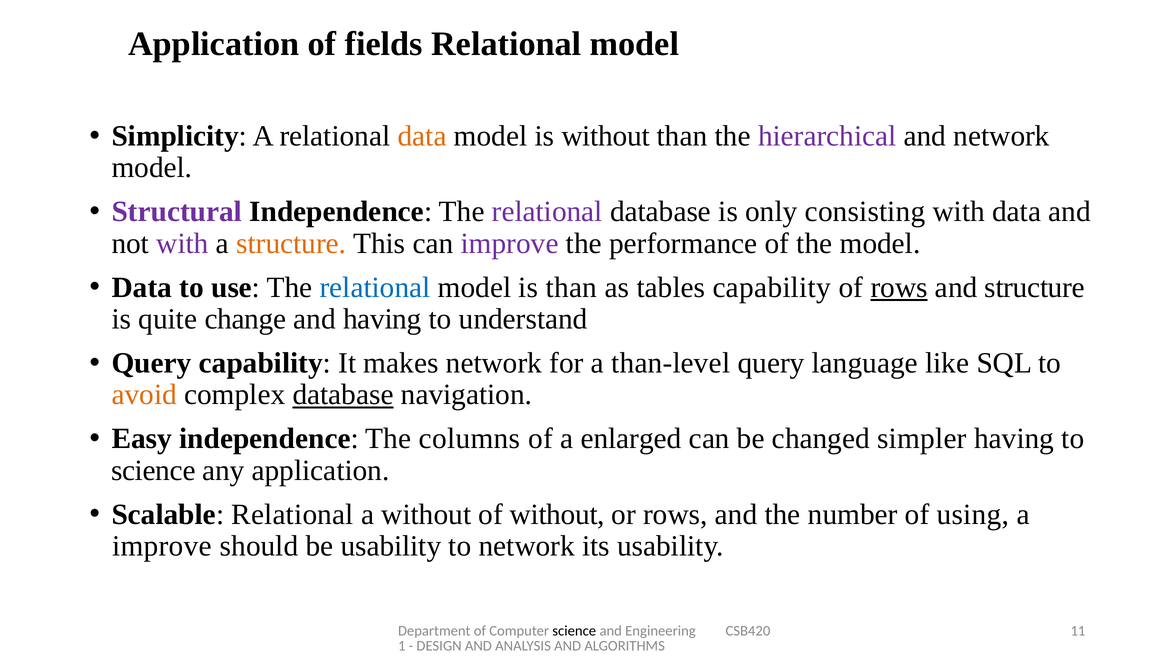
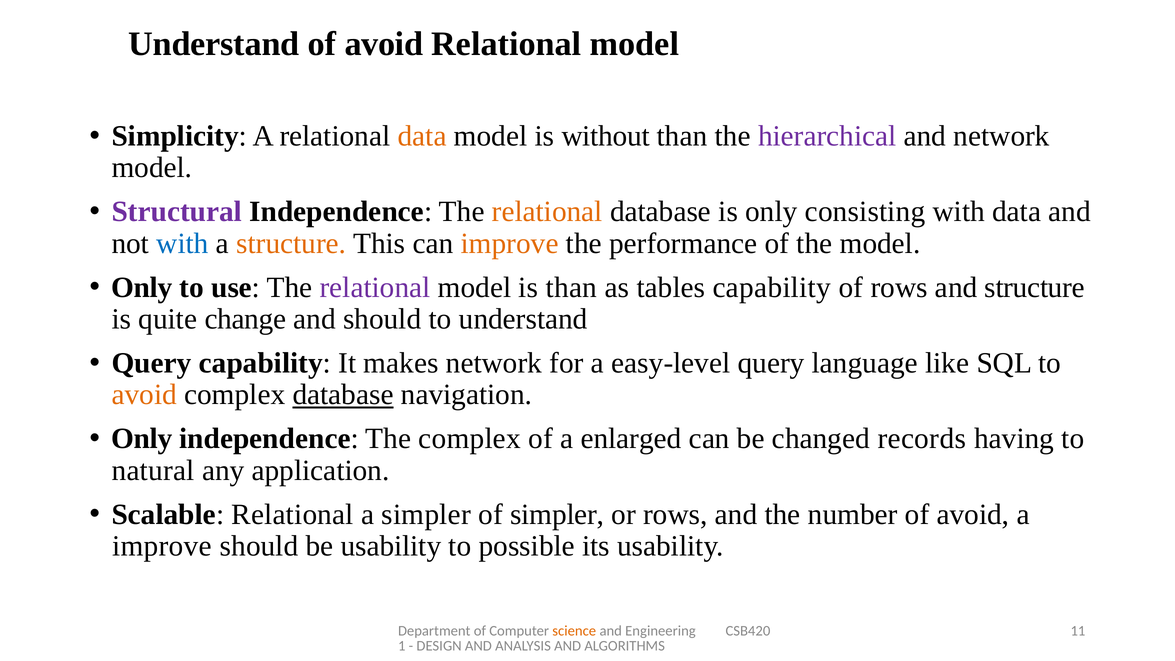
Application at (214, 44): Application -> Understand
fields at (384, 44): fields -> avoid
relational at (547, 212) colour: purple -> orange
with at (183, 243) colour: purple -> blue
improve at (510, 243) colour: purple -> orange
Data at (142, 287): Data -> Only
relational at (375, 287) colour: blue -> purple
rows at (899, 287) underline: present -> none
and having: having -> should
than-level: than-level -> easy-level
Easy at (142, 439): Easy -> Only
The columns: columns -> complex
simpler: simpler -> records
science at (153, 470): science -> natural
a without: without -> simpler
of without: without -> simpler
number of using: using -> avoid
to network: network -> possible
science at (574, 631) colour: black -> orange
